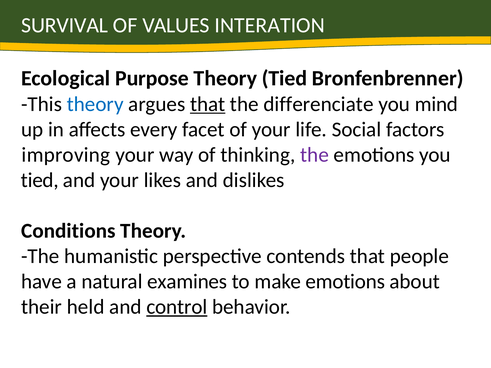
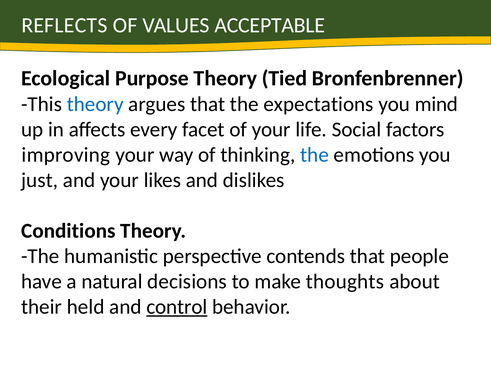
SURVIVAL: SURVIVAL -> REFLECTS
INTERATION: INTERATION -> ACCEPTABLE
that at (208, 104) underline: present -> none
differenciate: differenciate -> expectations
the at (315, 155) colour: purple -> blue
tied at (40, 180): tied -> just
examines: examines -> decisions
make emotions: emotions -> thoughts
